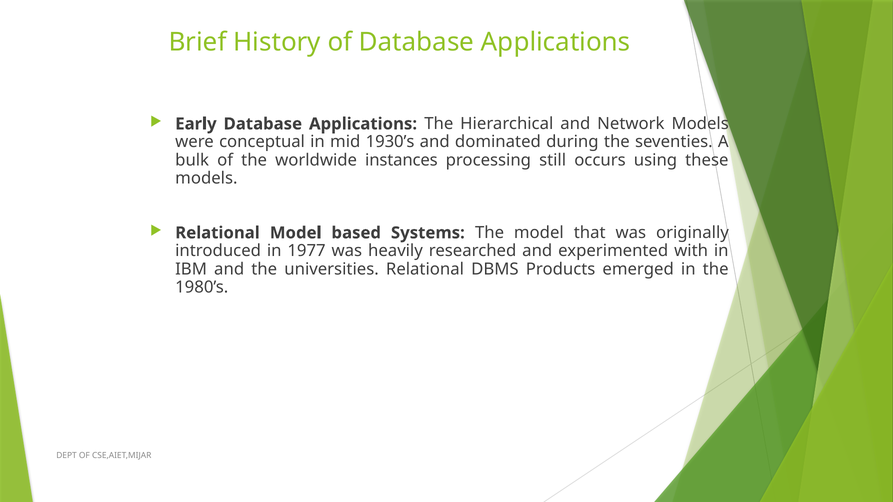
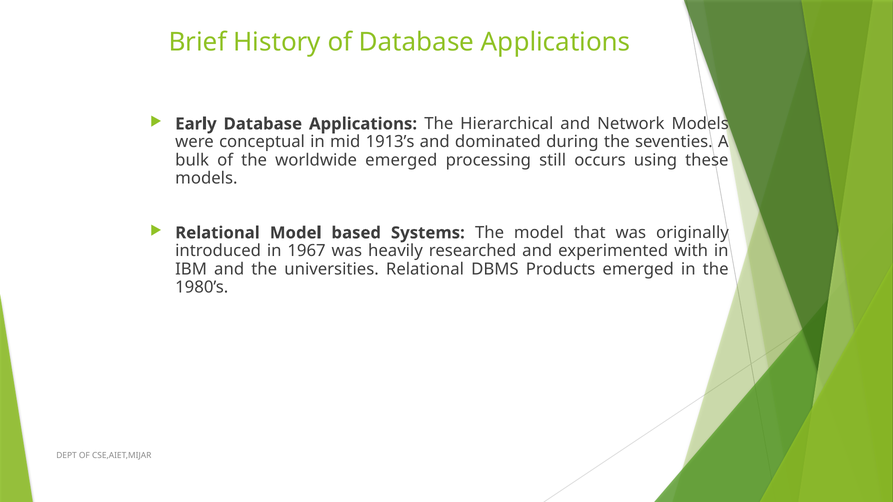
1930’s: 1930’s -> 1913’s
worldwide instances: instances -> emerged
1977: 1977 -> 1967
